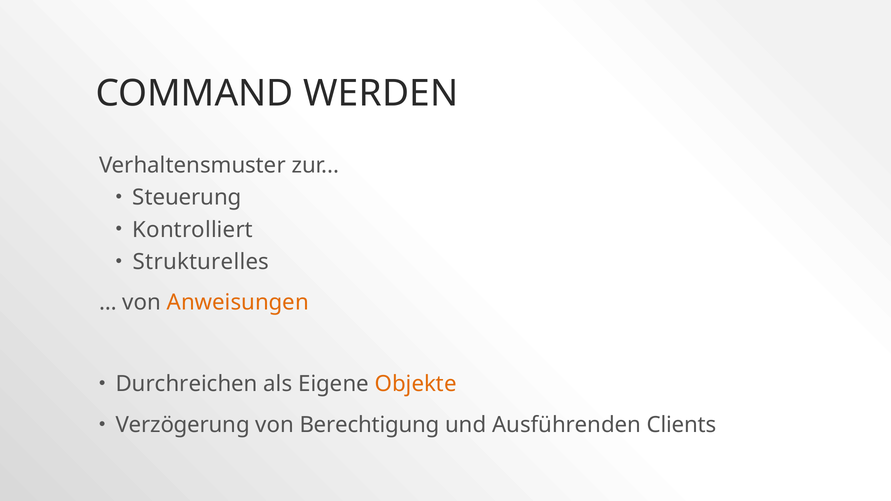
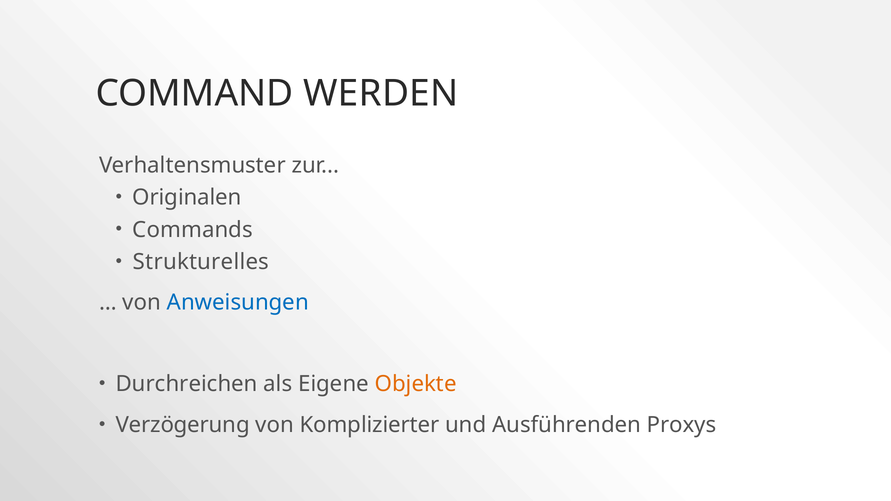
Steuerung: Steuerung -> Originalen
Kontrolliert: Kontrolliert -> Commands
Anweisungen colour: orange -> blue
Berechtigung: Berechtigung -> Komplizierter
Clients: Clients -> Proxys
